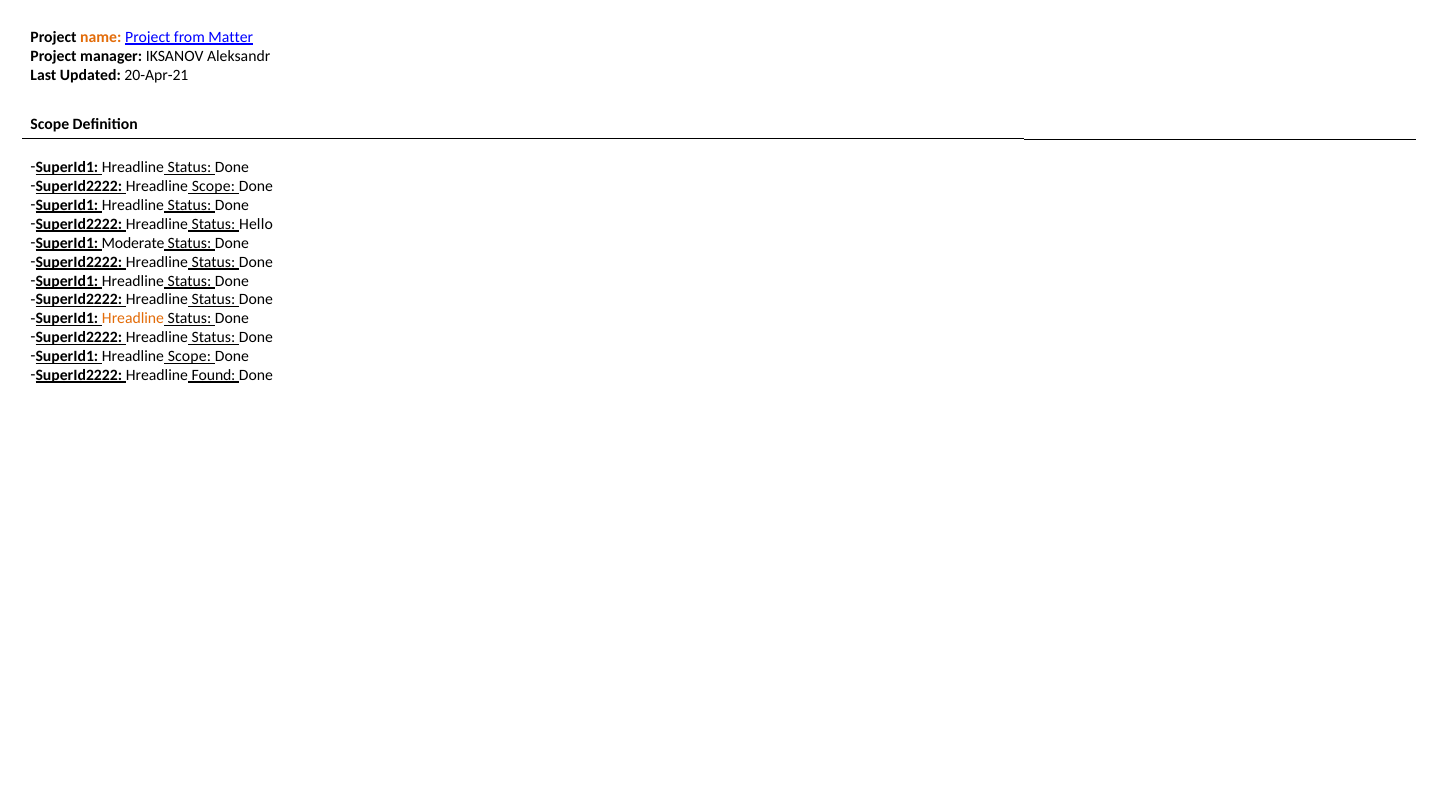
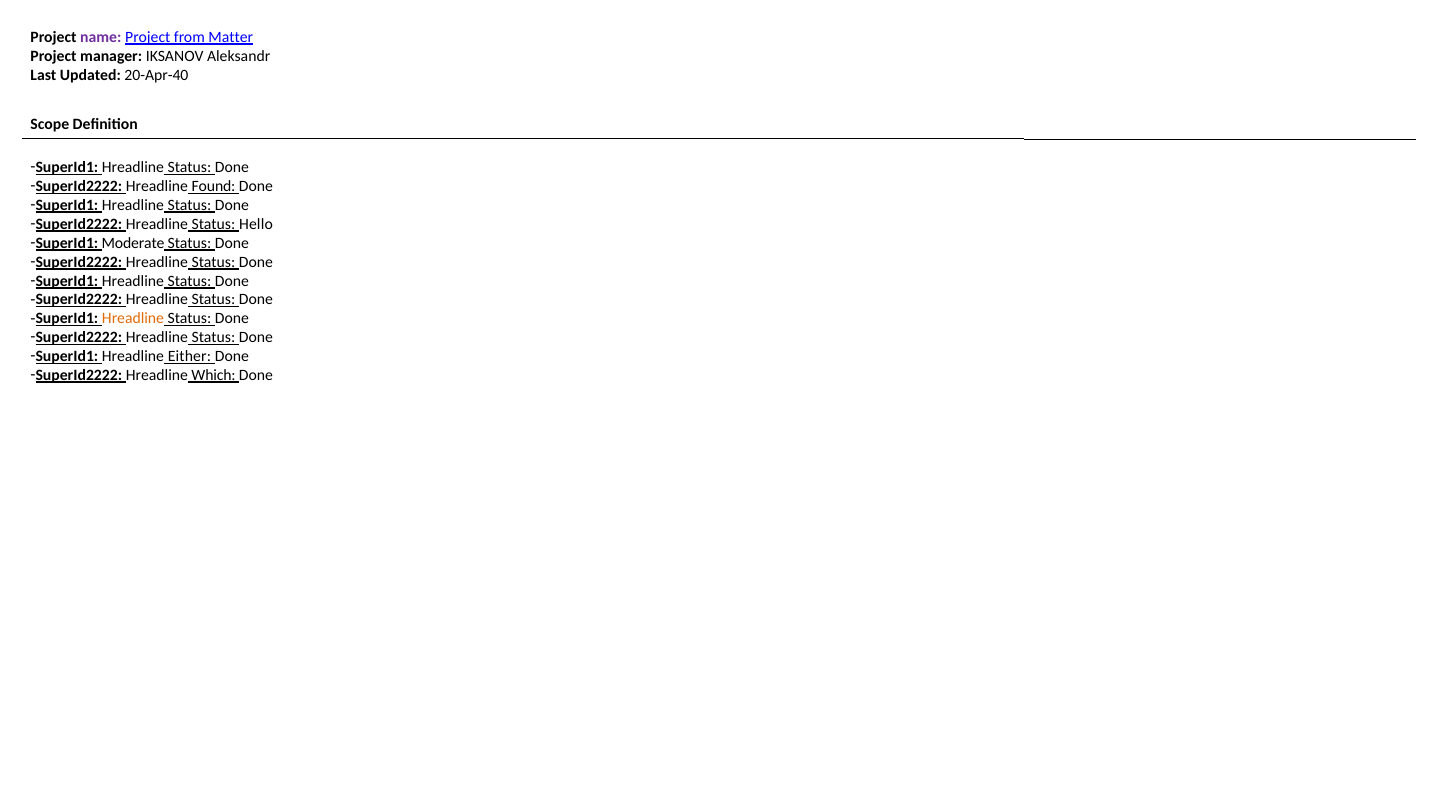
name colour: orange -> purple
20-Apr-21: 20-Apr-21 -> 20-Apr-40
SuperId2222 Hreadline Scope: Scope -> Found
SuperId1 Hreadline Scope: Scope -> Either
Found: Found -> Which
